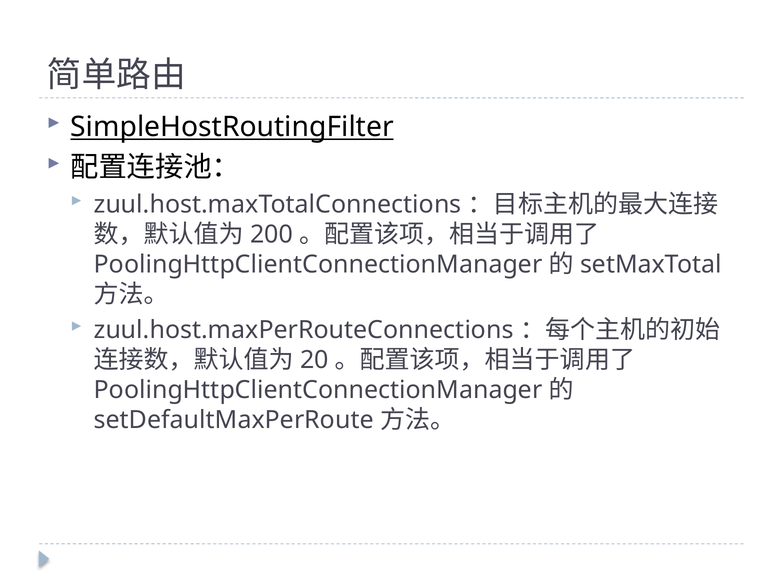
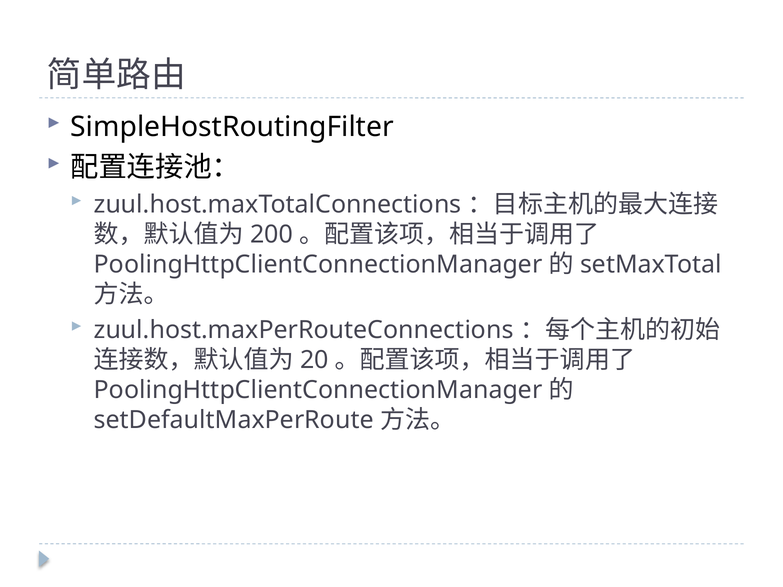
SimpleHostRoutingFilter underline: present -> none
